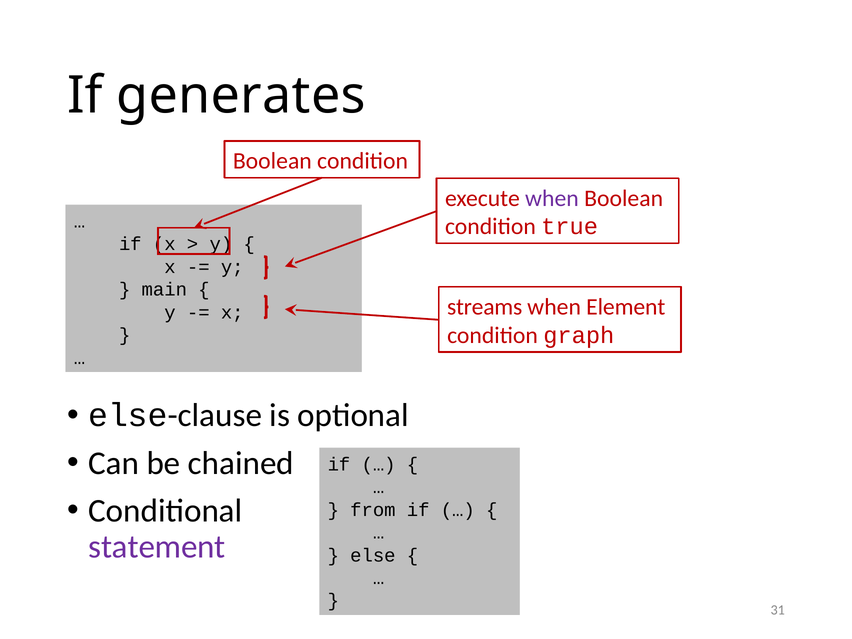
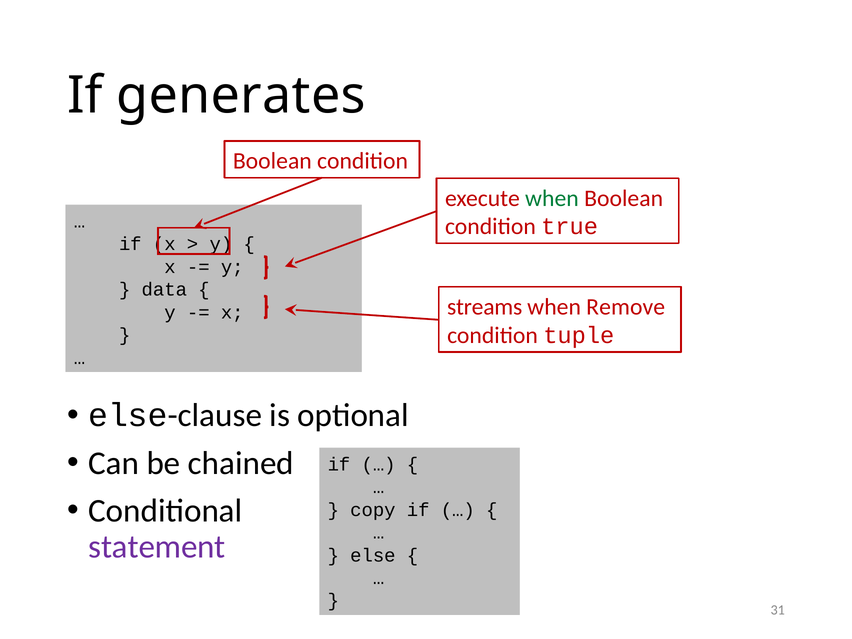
when at (552, 198) colour: purple -> green
main: main -> data
Element: Element -> Remove
graph: graph -> tuple
from: from -> copy
